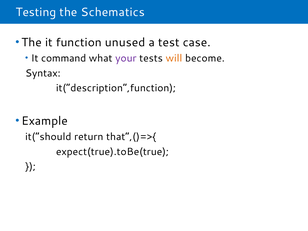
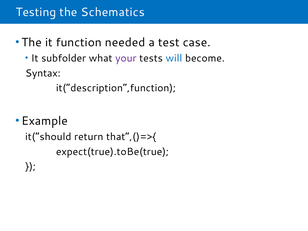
unused: unused -> needed
command: command -> subfolder
will colour: orange -> blue
